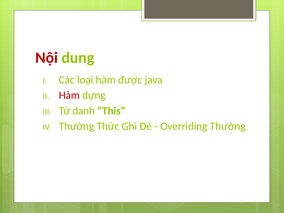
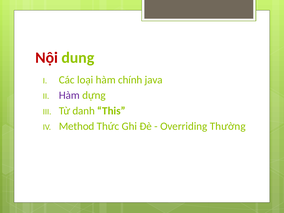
được: được -> chính
Hàm at (69, 95) colour: red -> purple
Thường at (77, 126): Thường -> Method
